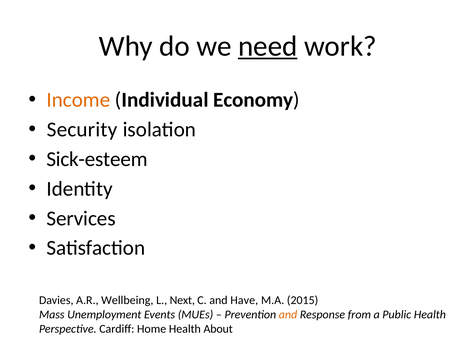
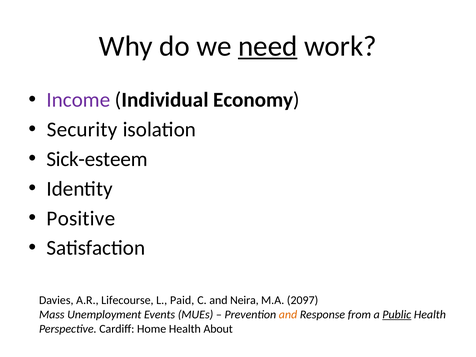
Income colour: orange -> purple
Services: Services -> Positive
Wellbeing: Wellbeing -> Lifecourse
Next: Next -> Paid
Have: Have -> Neira
2015: 2015 -> 2097
Public underline: none -> present
